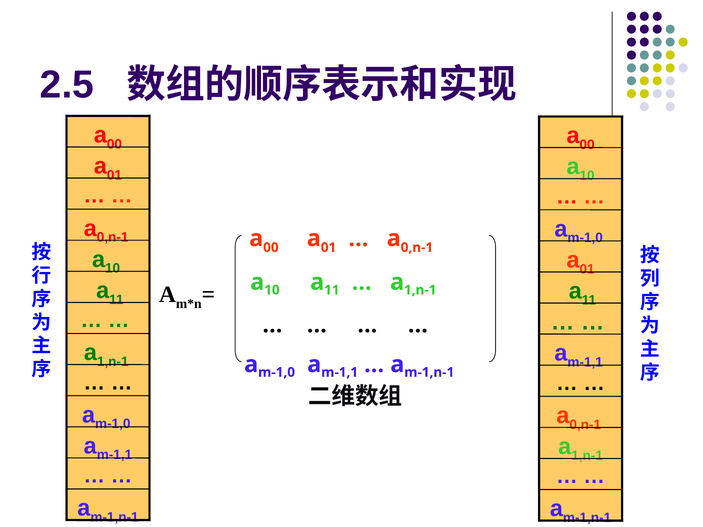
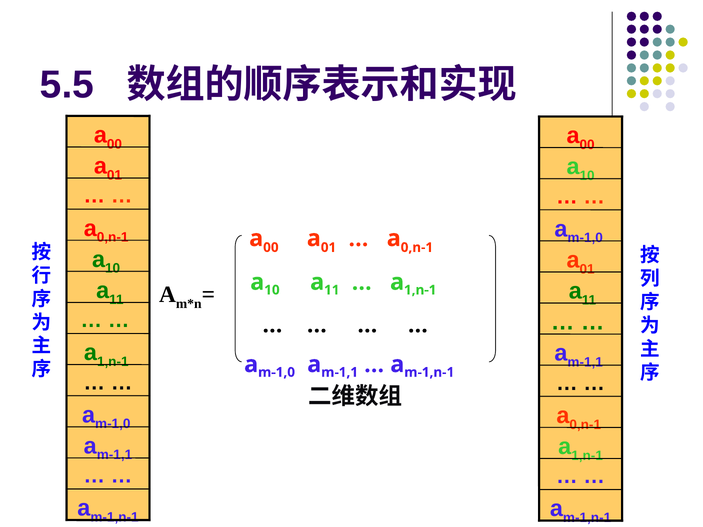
2.5: 2.5 -> 5.5
